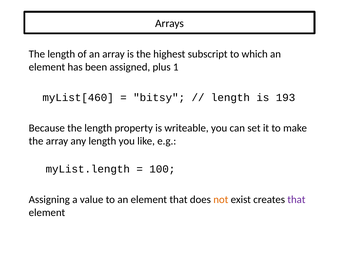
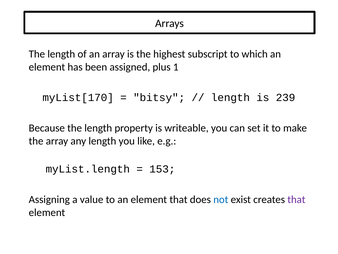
myList[460: myList[460 -> myList[170
193: 193 -> 239
100: 100 -> 153
not colour: orange -> blue
